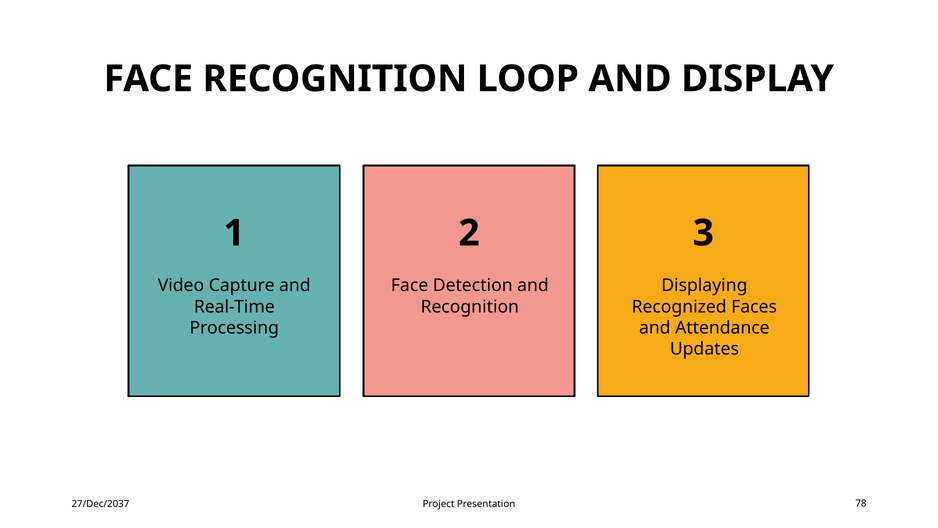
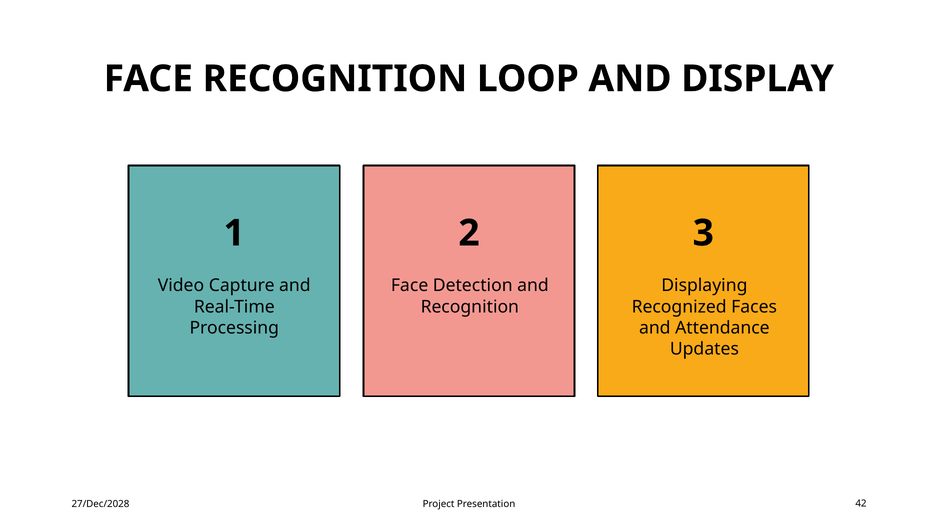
27/Dec/2037: 27/Dec/2037 -> 27/Dec/2028
78: 78 -> 42
